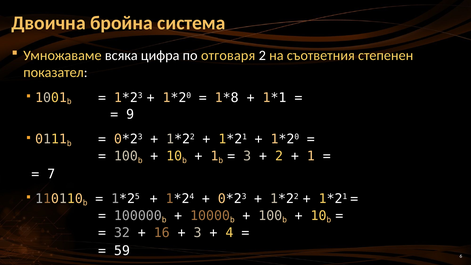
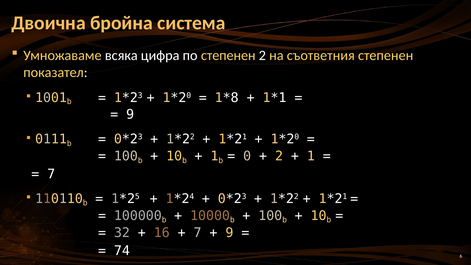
по отговаря: отговаря -> степенен
3 at (247, 156): 3 -> 0
3 at (198, 233): 3 -> 7
4 at (229, 233): 4 -> 9
59: 59 -> 74
